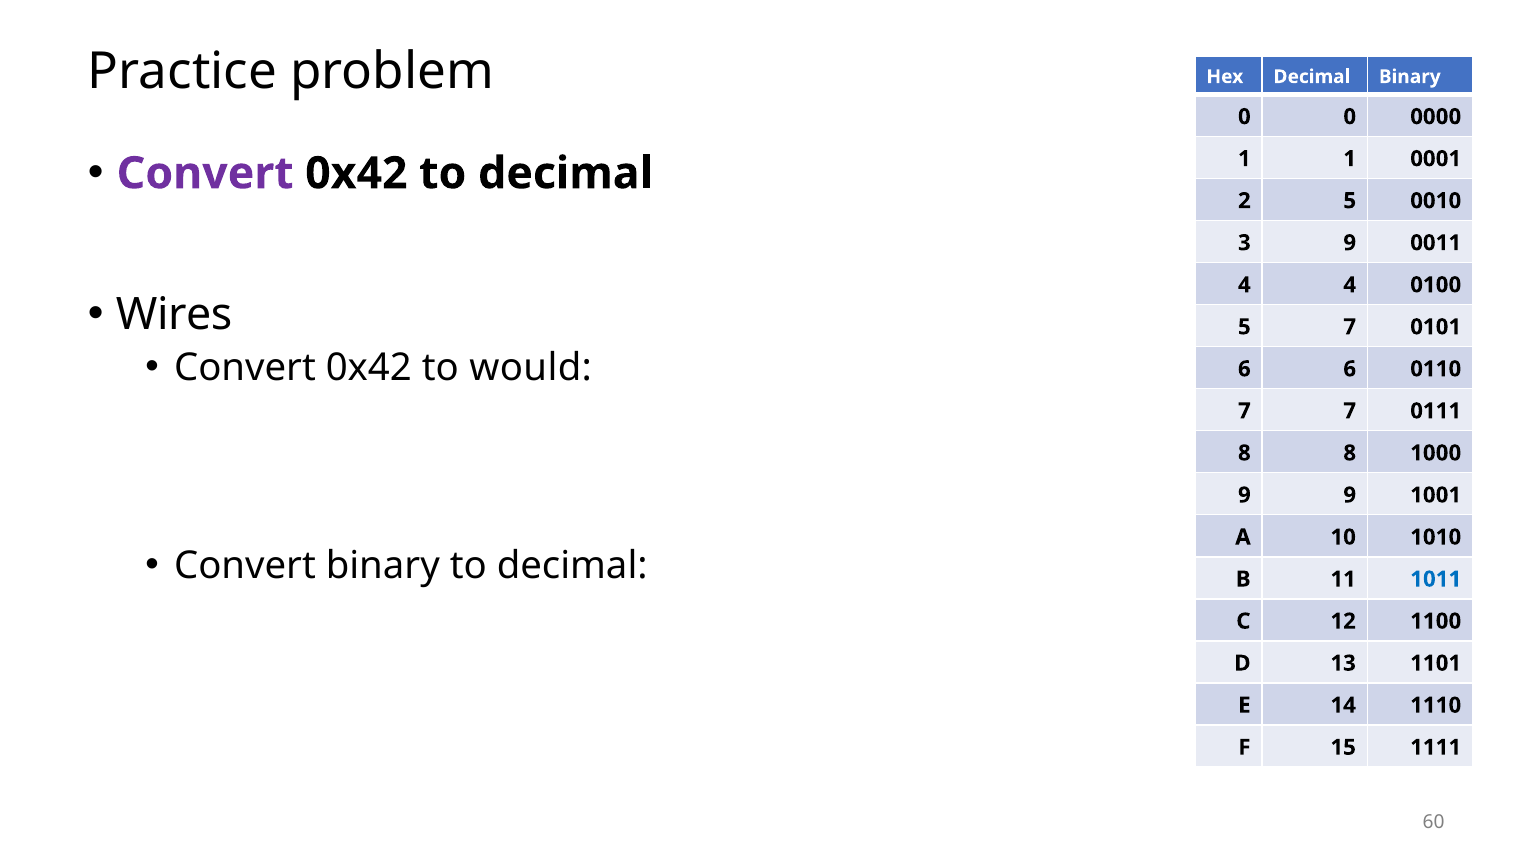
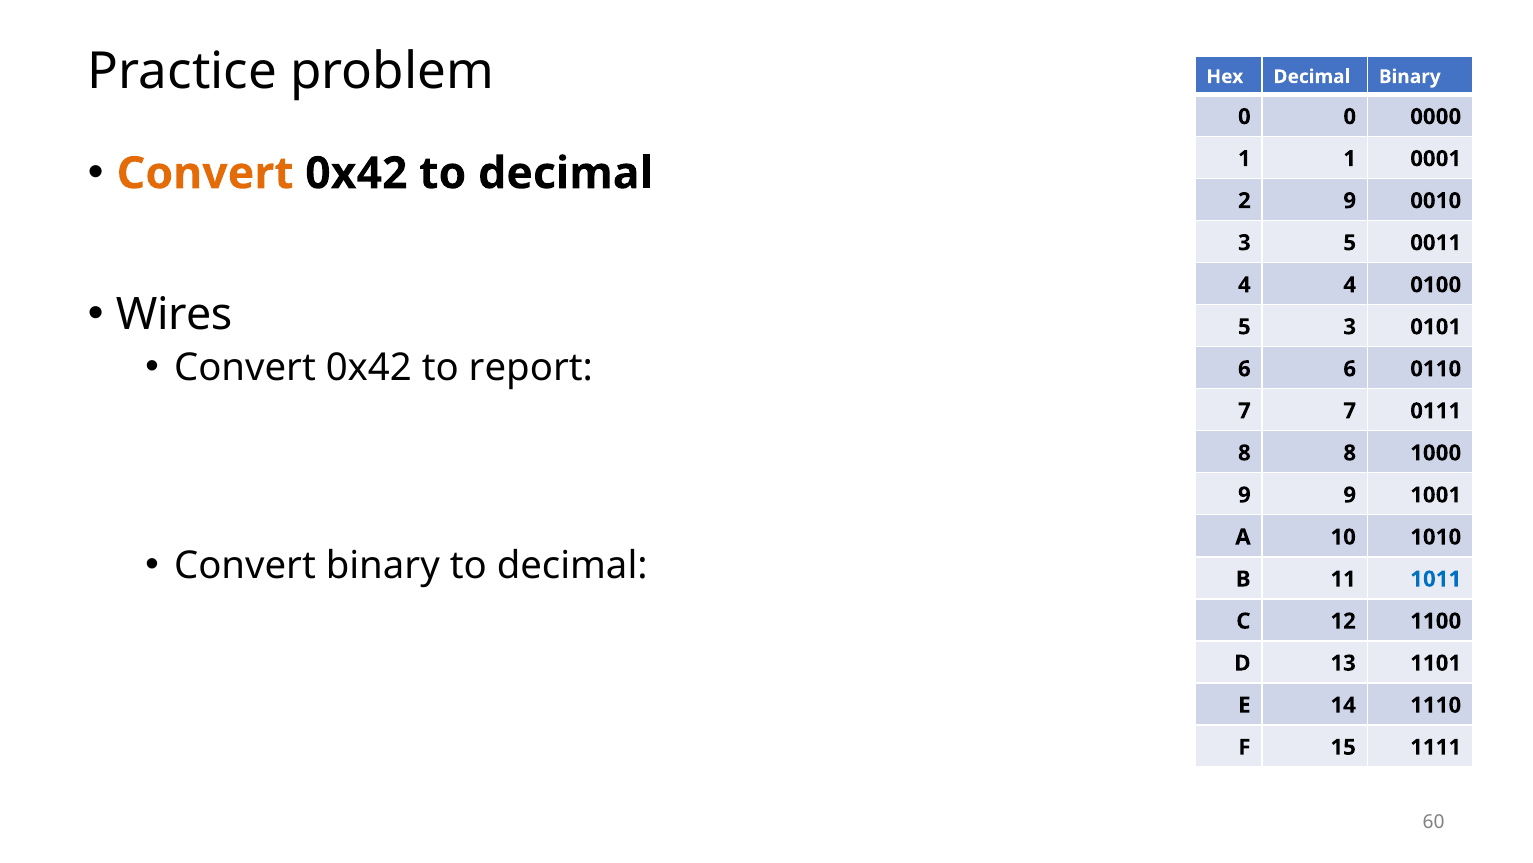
Convert at (205, 173) colour: purple -> orange
2 5: 5 -> 9
3 9: 9 -> 5
5 7: 7 -> 3
would: would -> report
